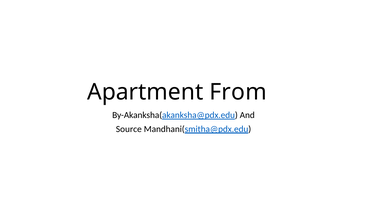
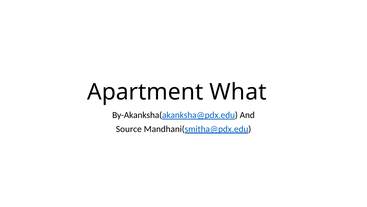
From: From -> What
